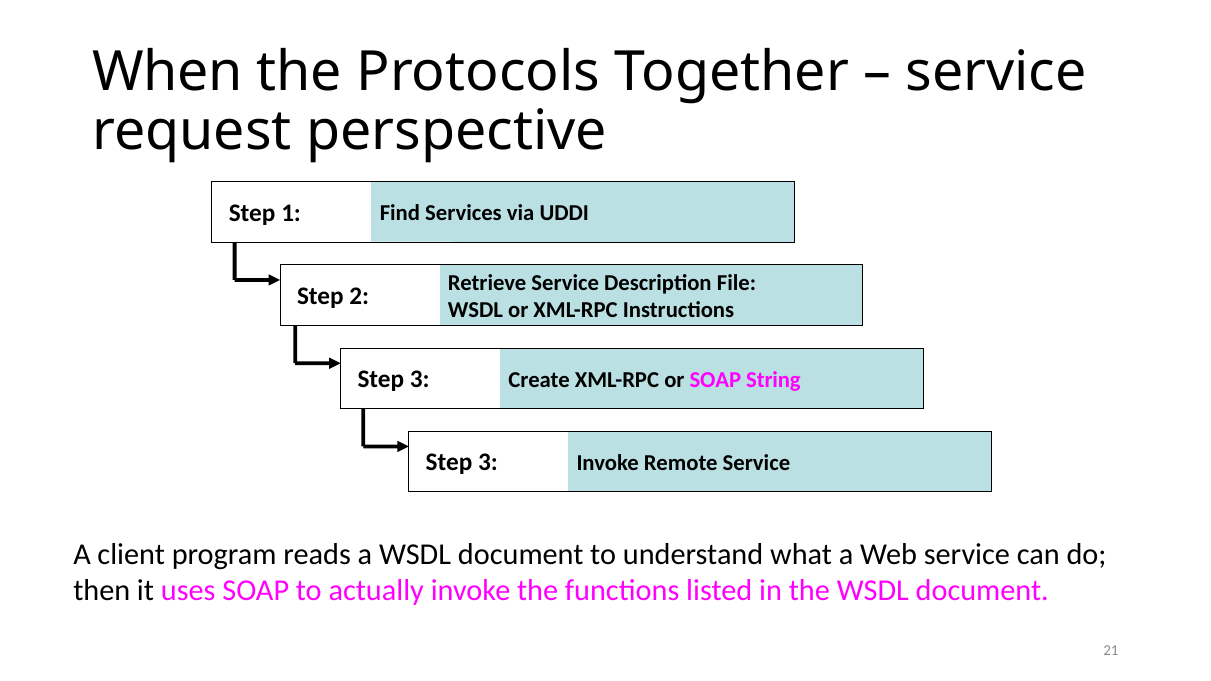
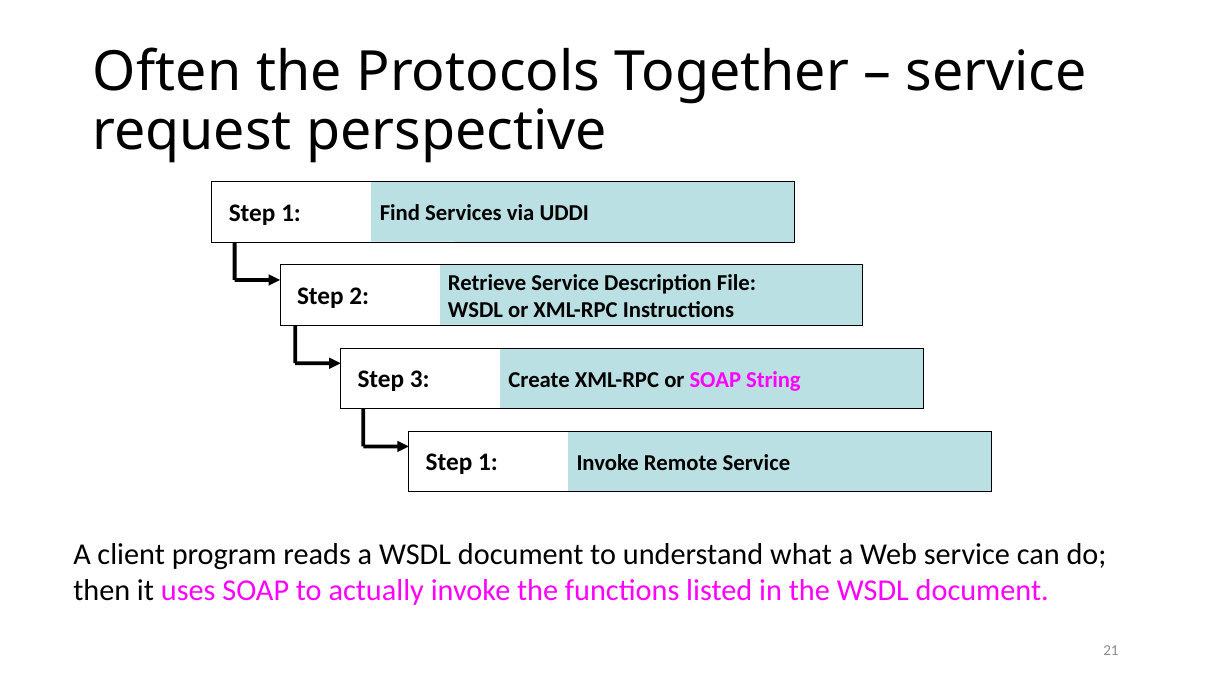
When: When -> Often
3 at (488, 463): 3 -> 1
